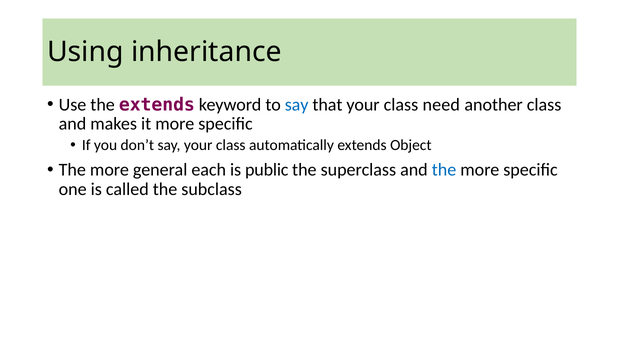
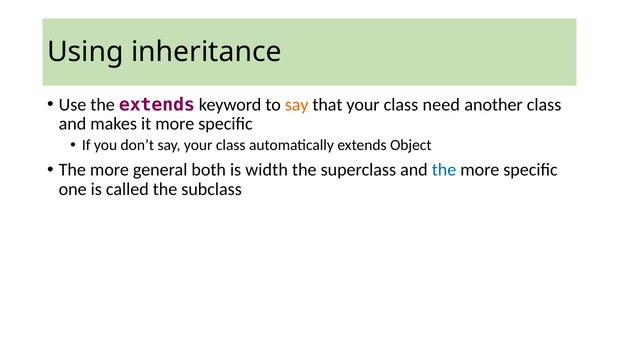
say at (297, 105) colour: blue -> orange
each: each -> both
public: public -> width
